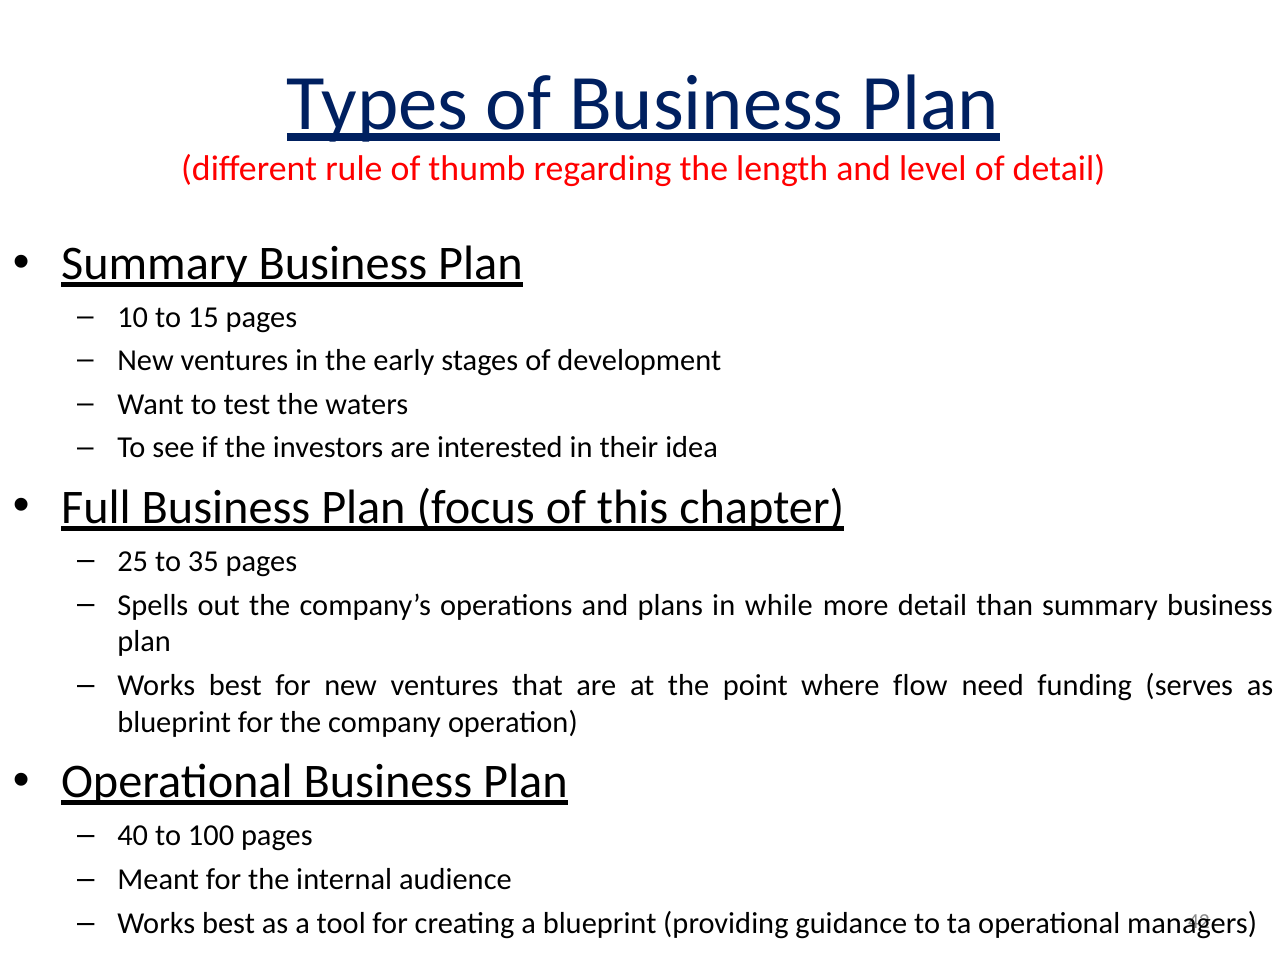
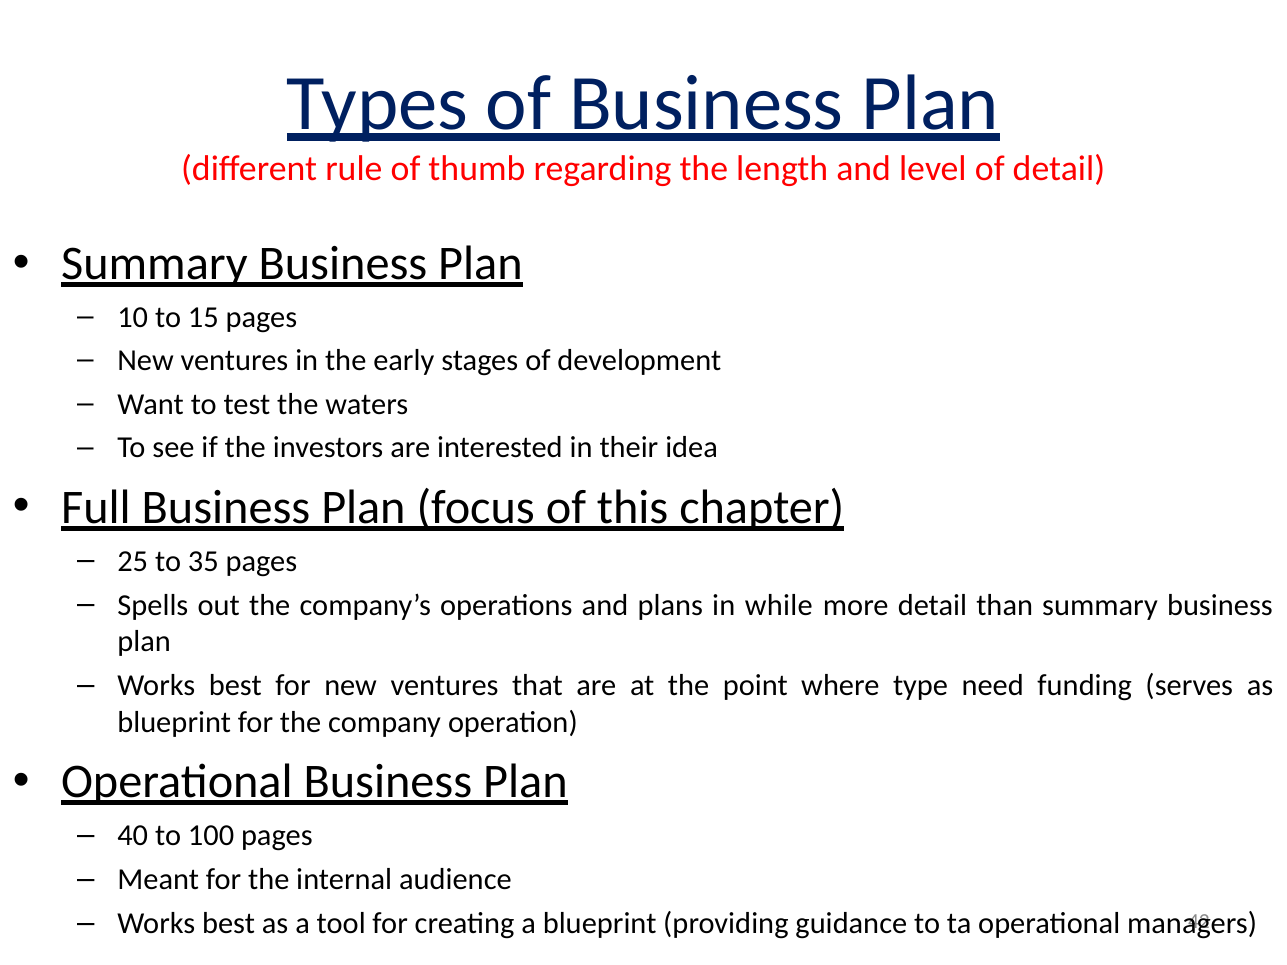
flow: flow -> type
